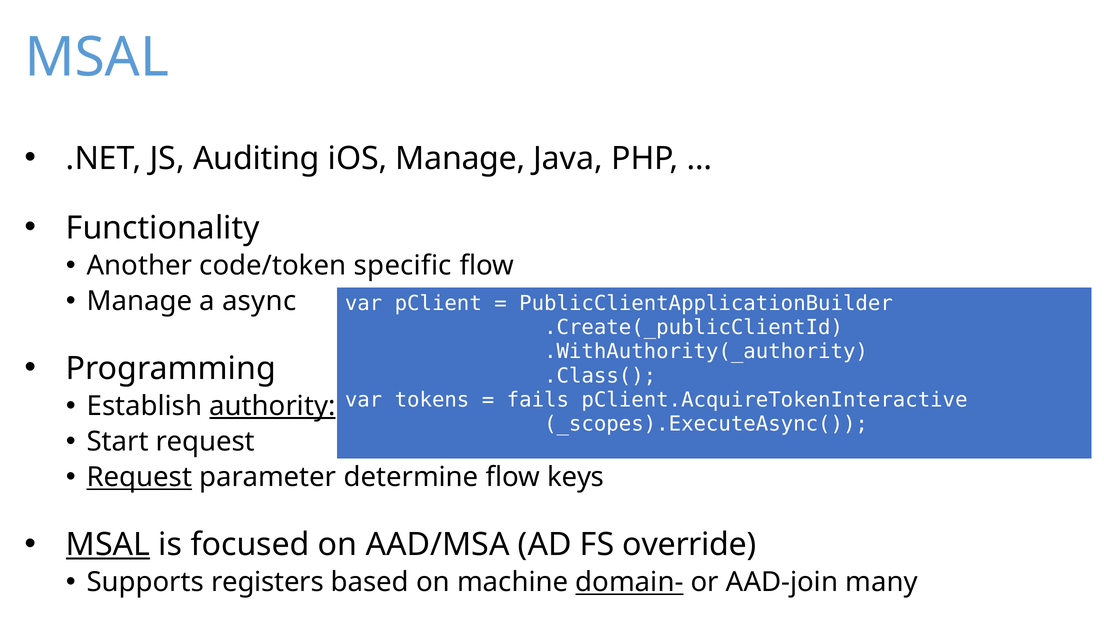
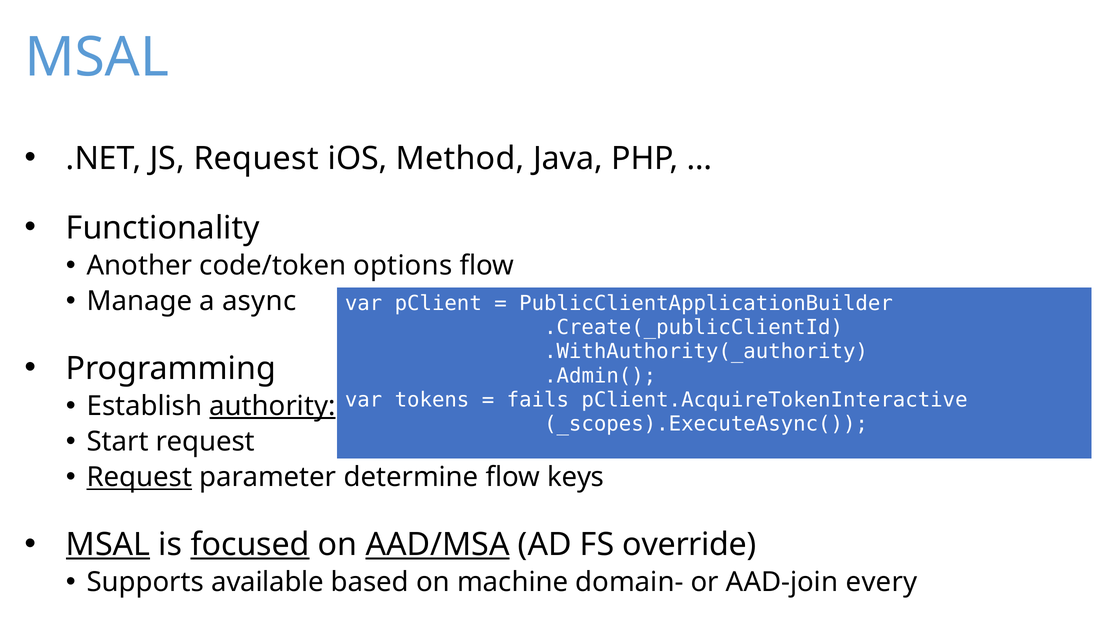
JS Auditing: Auditing -> Request
iOS Manage: Manage -> Method
specific: specific -> options
.Class(: .Class( -> .Admin(
focused underline: none -> present
AAD/MSA underline: none -> present
registers: registers -> available
domain- underline: present -> none
many: many -> every
